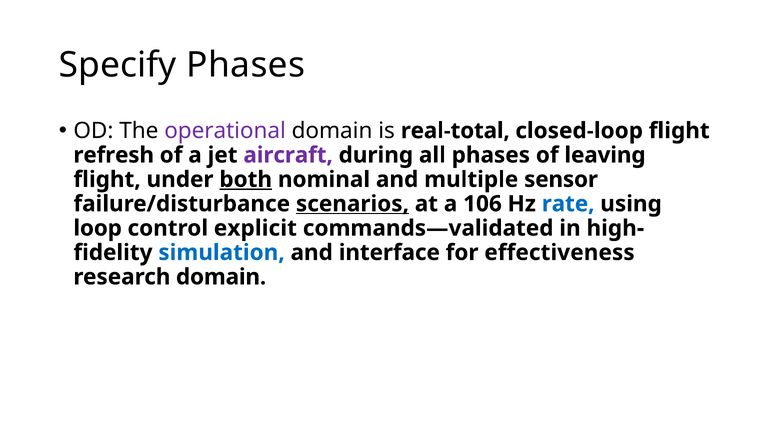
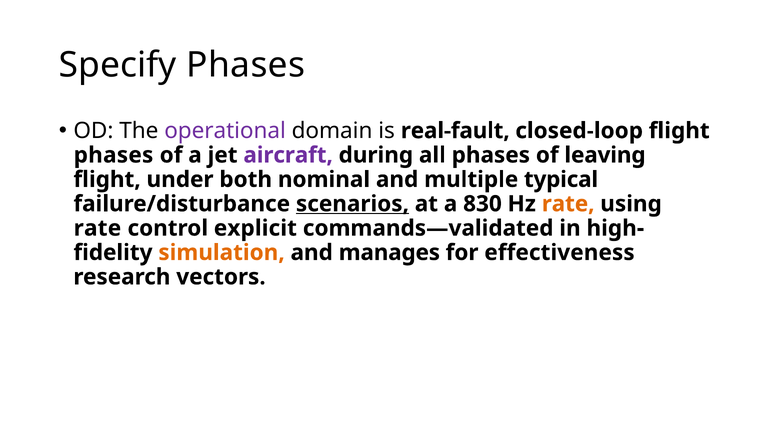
real-total: real-total -> real-fault
refresh at (114, 155): refresh -> phases
both underline: present -> none
sensor: sensor -> typical
106: 106 -> 830
rate at (568, 204) colour: blue -> orange
loop at (98, 228): loop -> rate
simulation colour: blue -> orange
interface: interface -> manages
research domain: domain -> vectors
